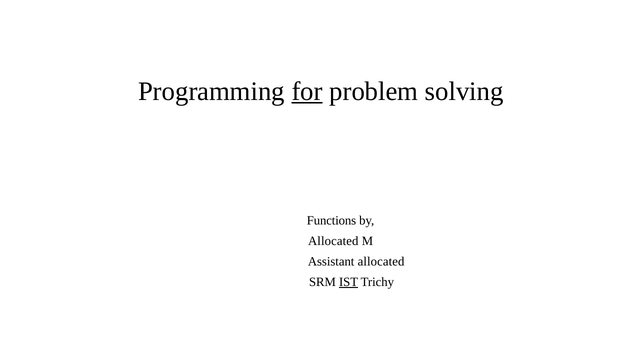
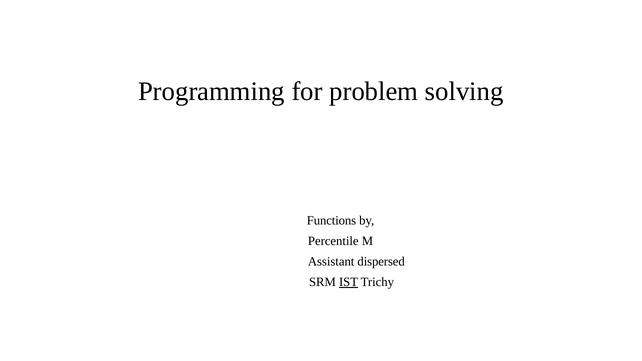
for underline: present -> none
Allocated at (333, 241): Allocated -> Percentile
Assistant allocated: allocated -> dispersed
